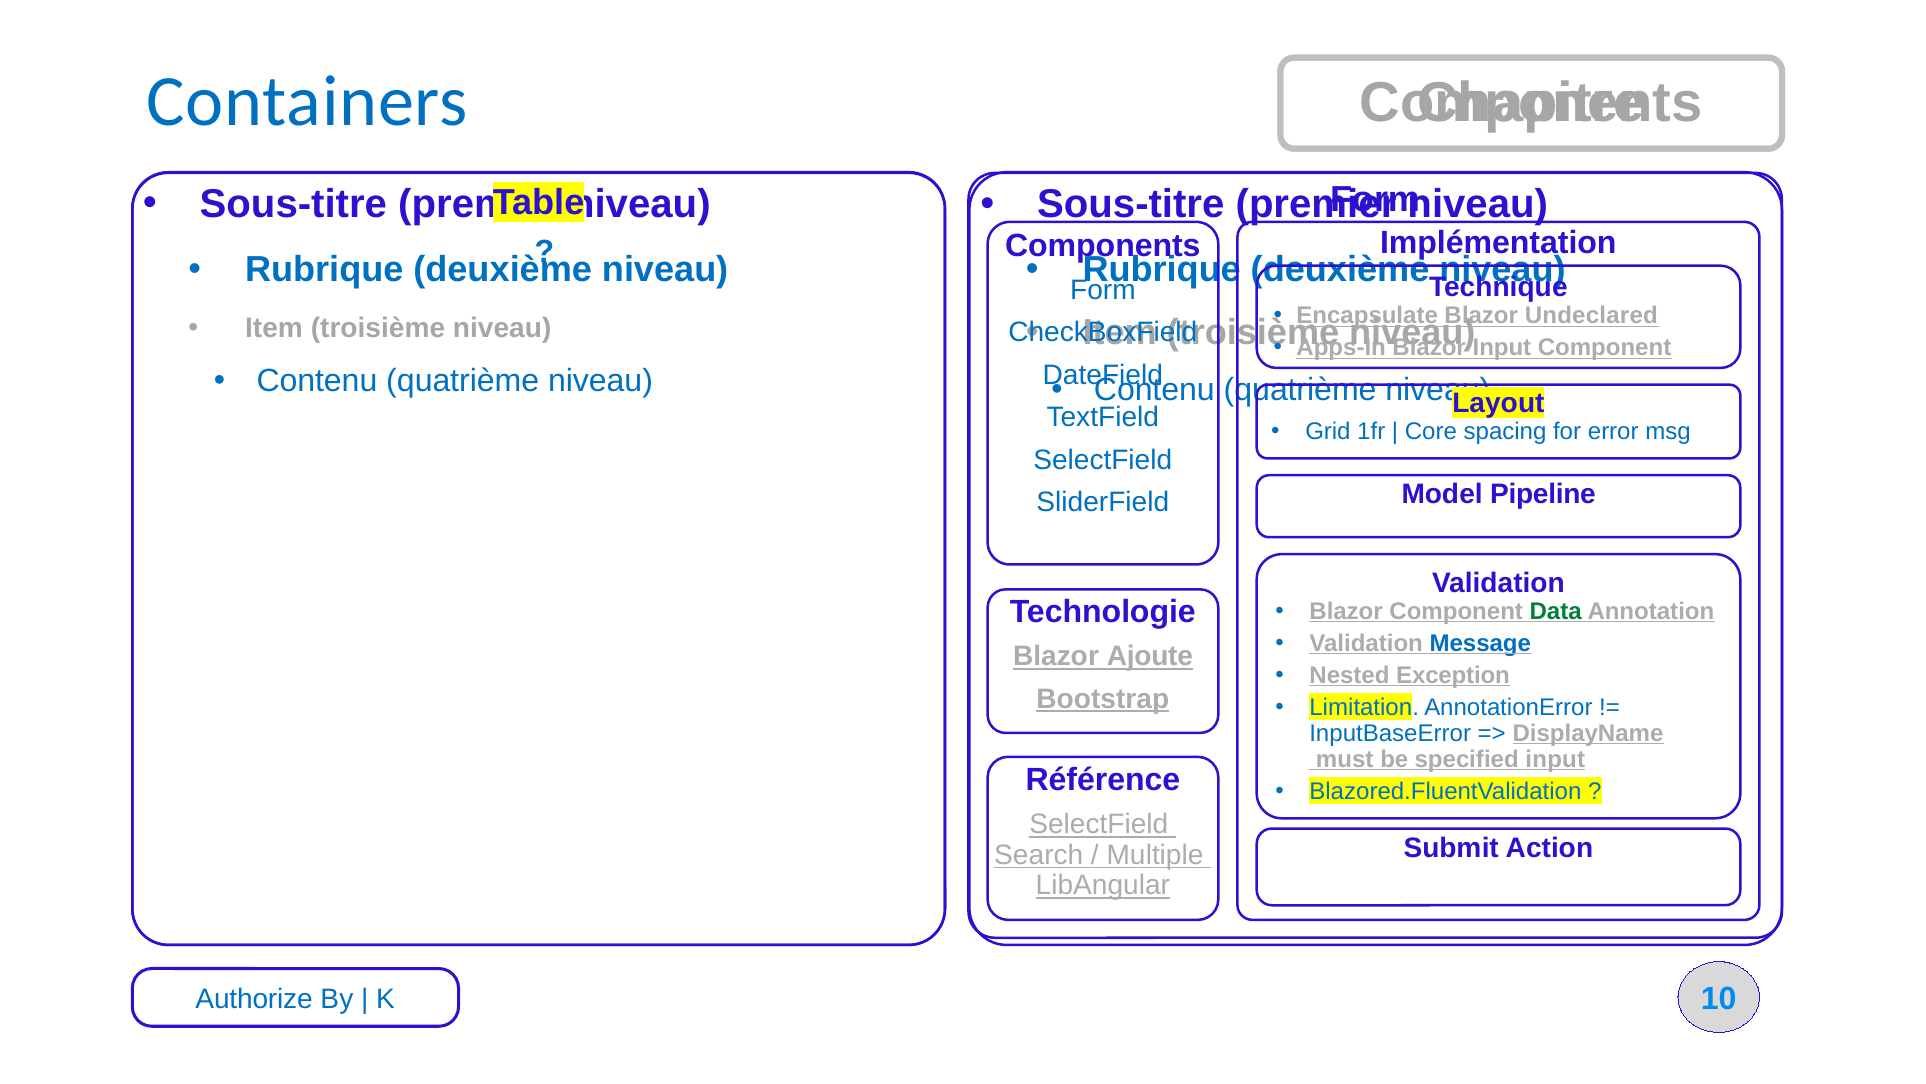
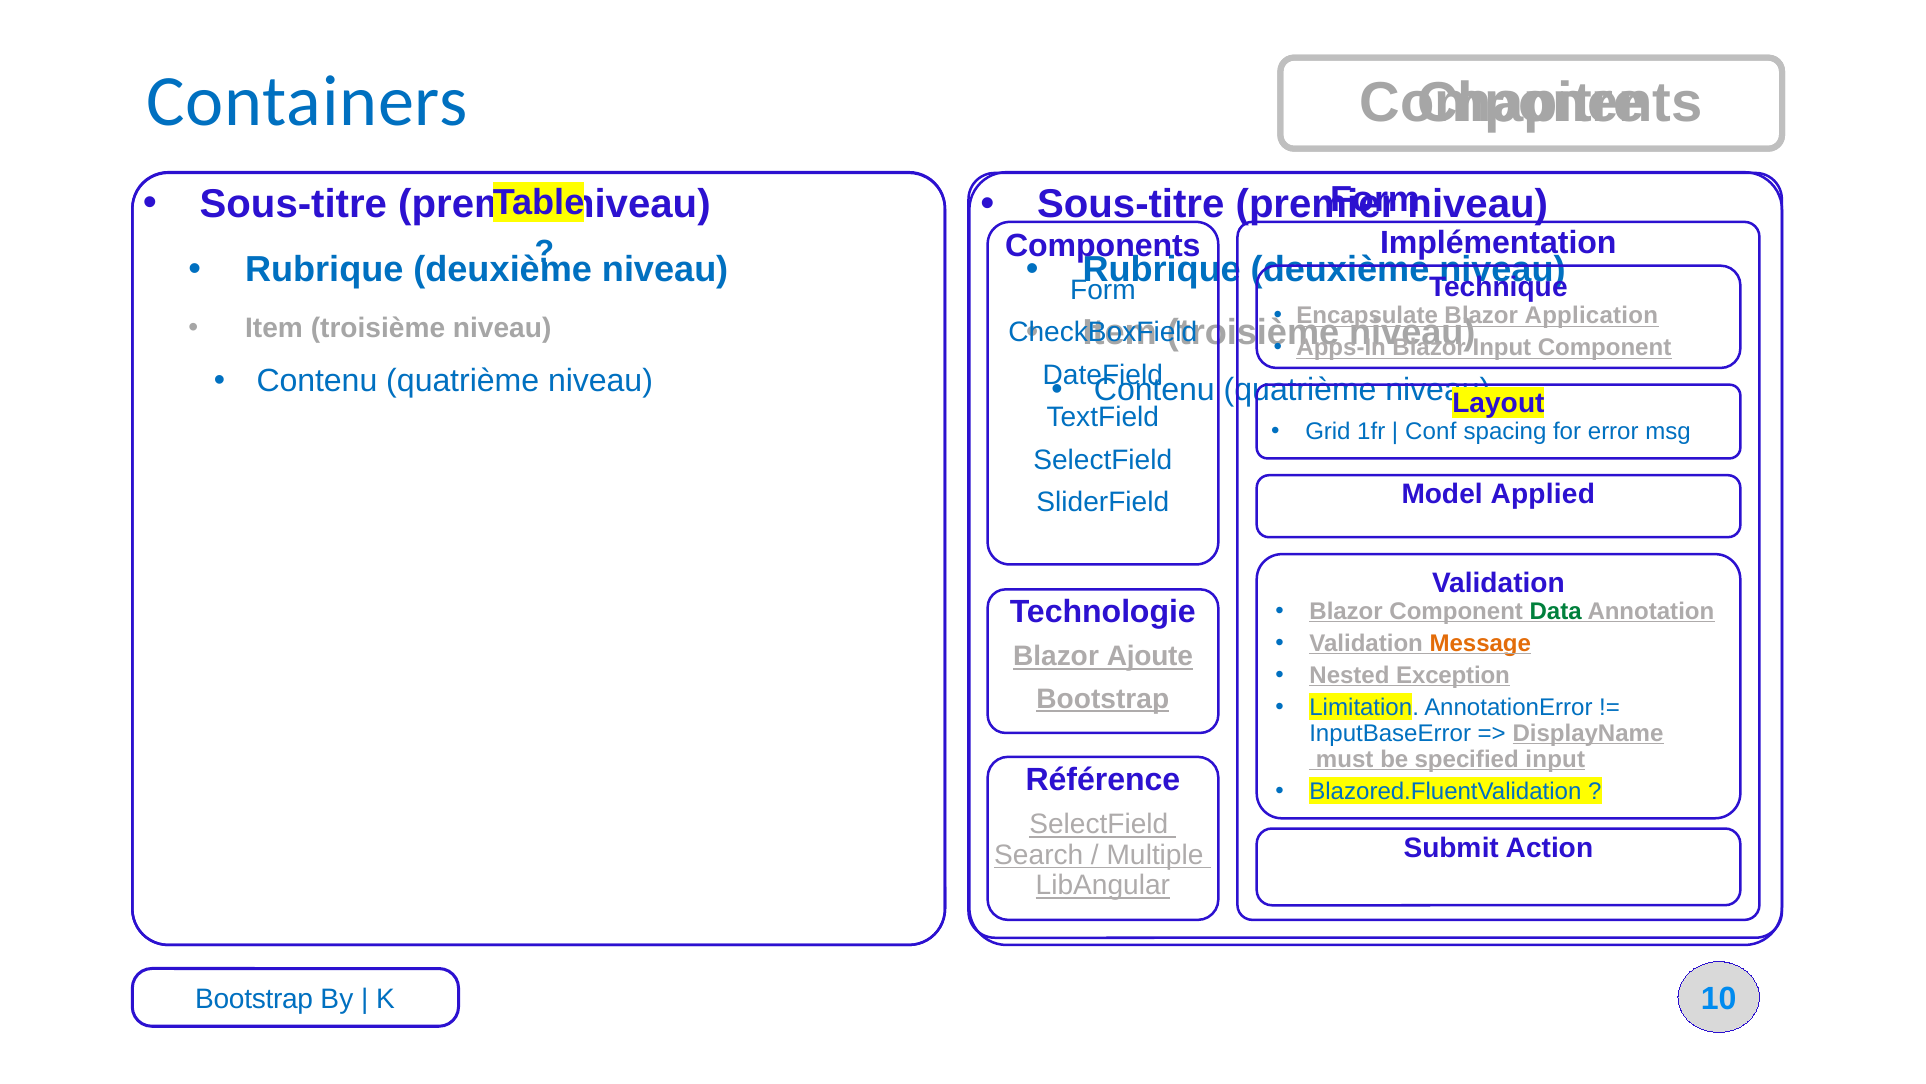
Undeclared: Undeclared -> Application
Core: Core -> Conf
Pipeline: Pipeline -> Applied
Message colour: blue -> orange
Authorize at (254, 999): Authorize -> Bootstrap
